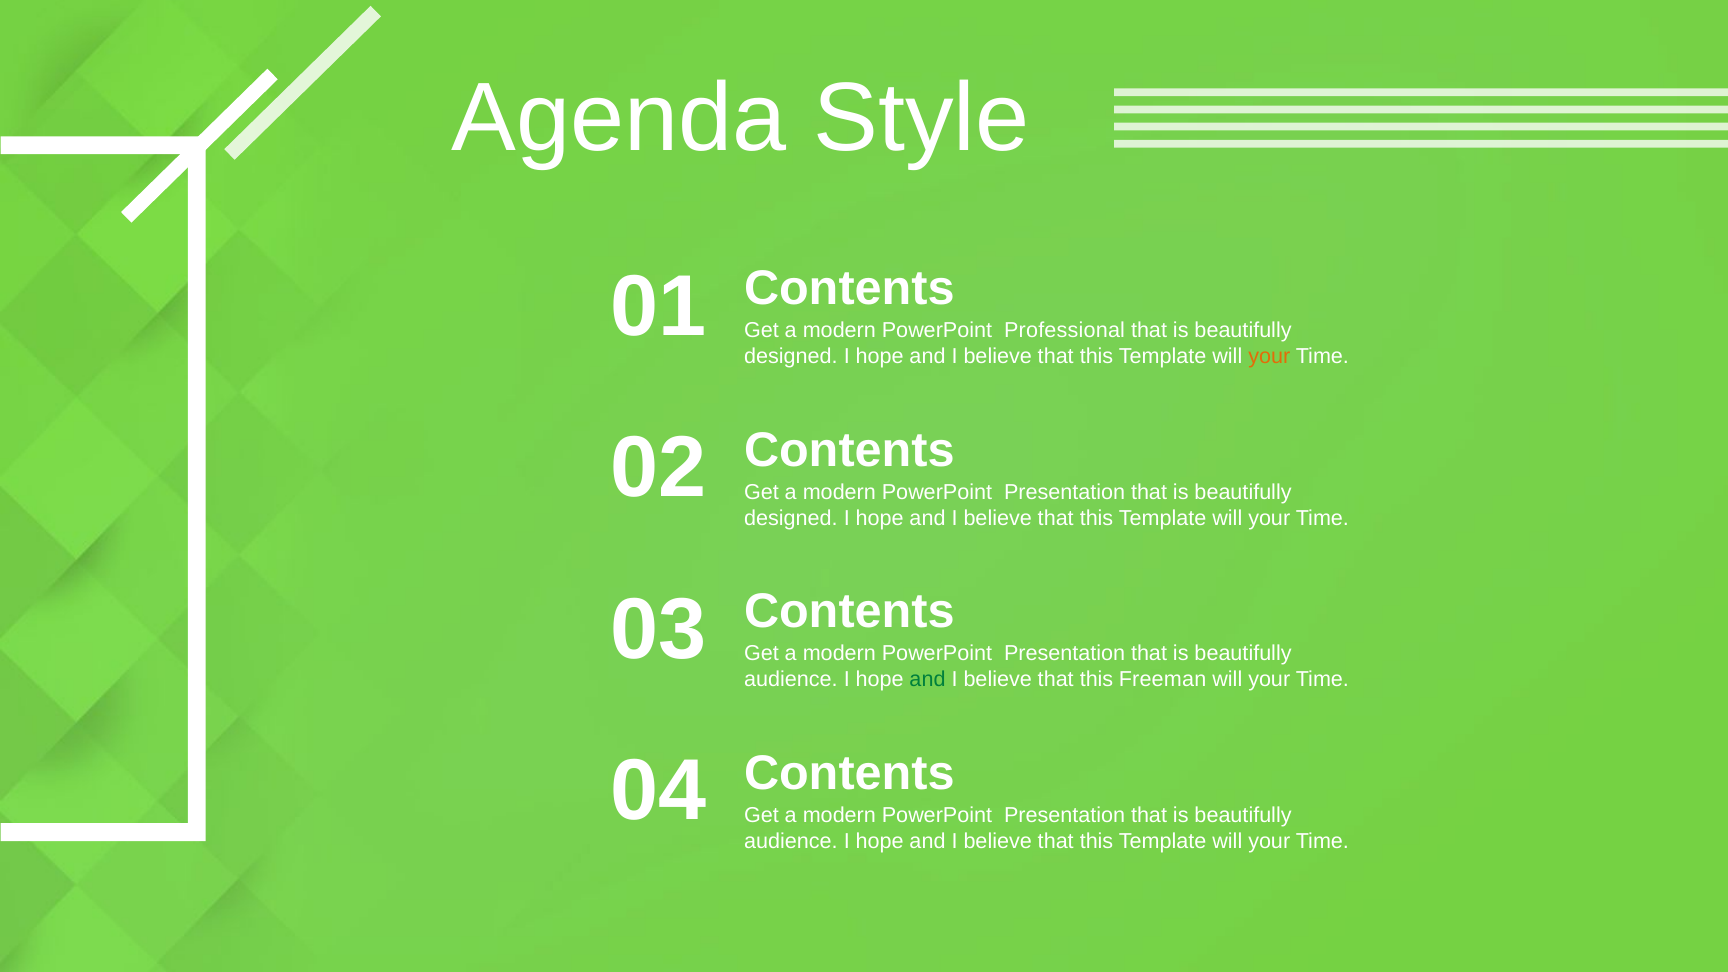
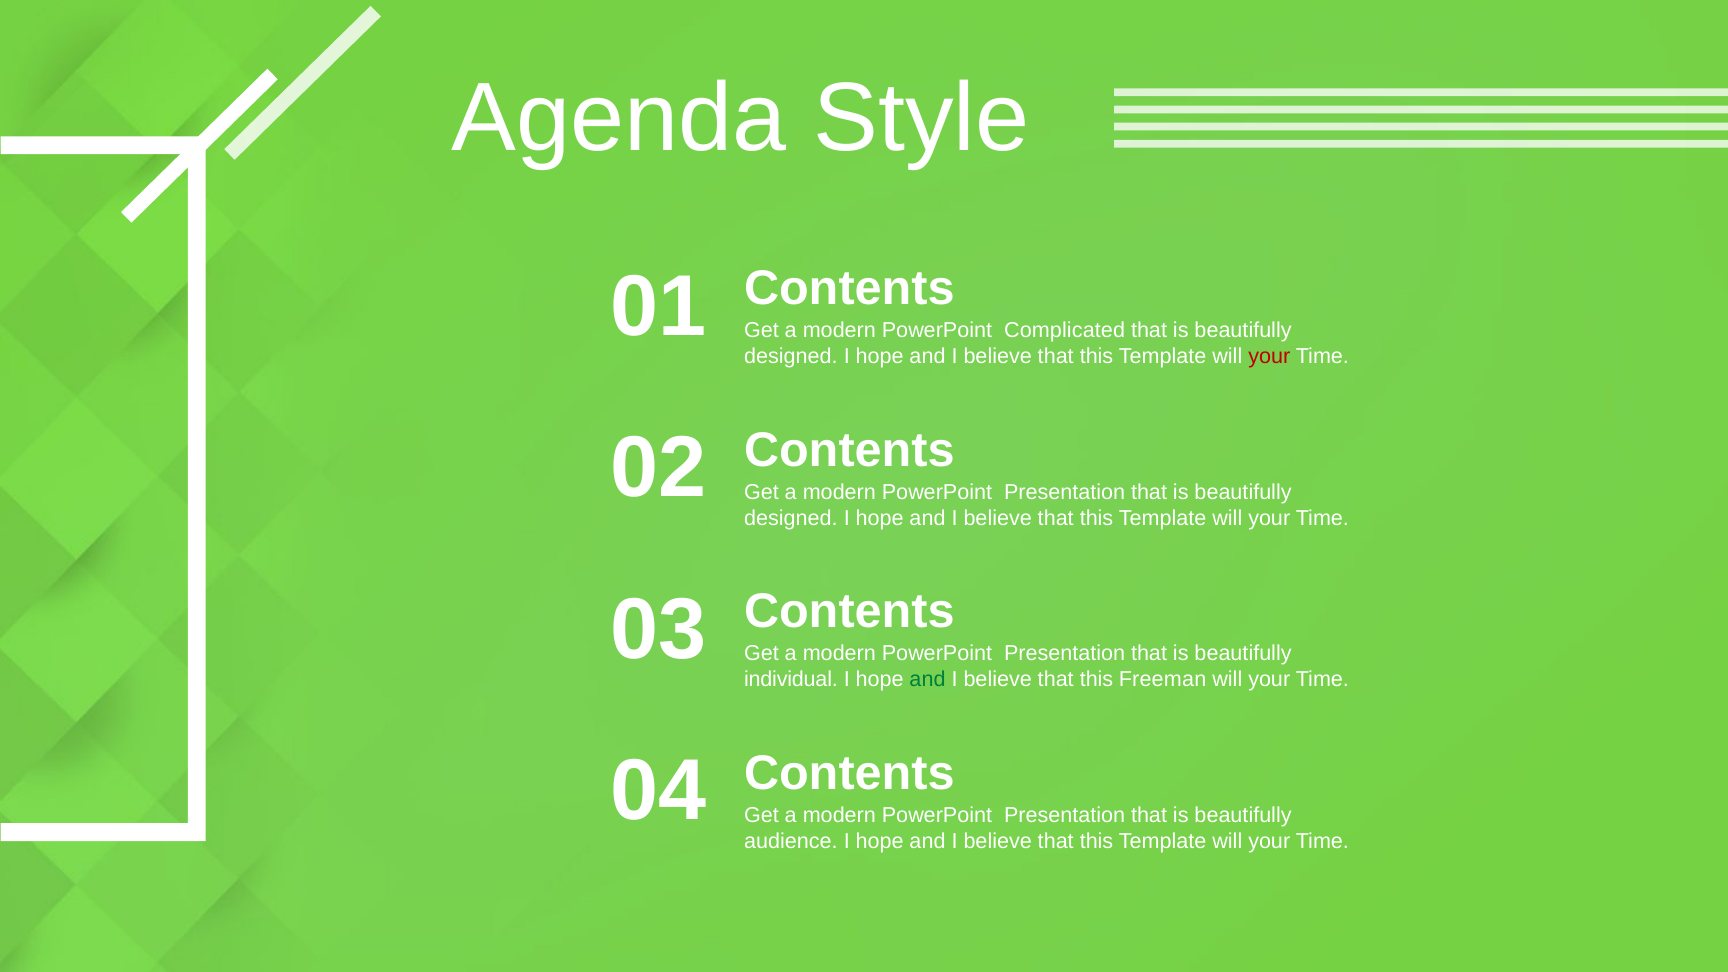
Professional: Professional -> Complicated
your at (1269, 357) colour: orange -> red
audience at (791, 680): audience -> individual
